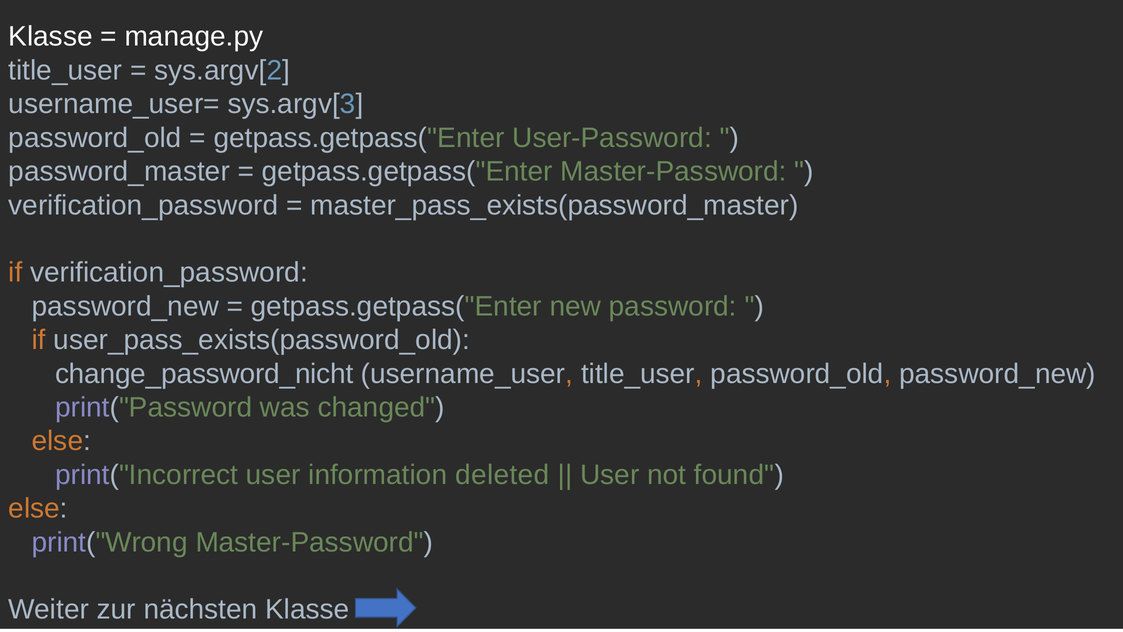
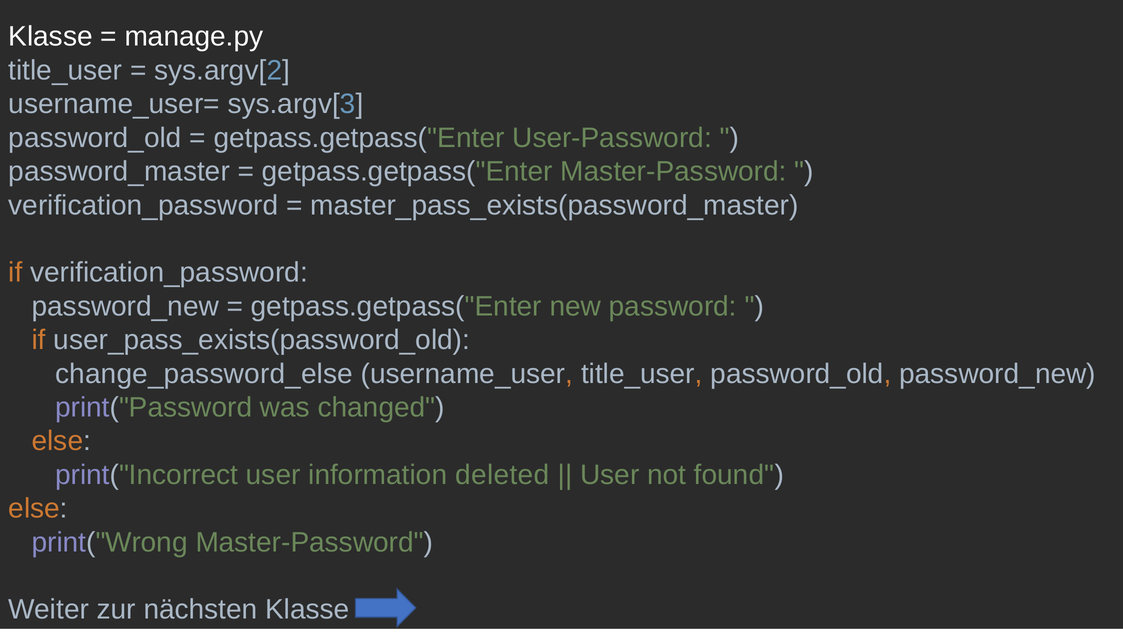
change_password_nicht: change_password_nicht -> change_password_else
